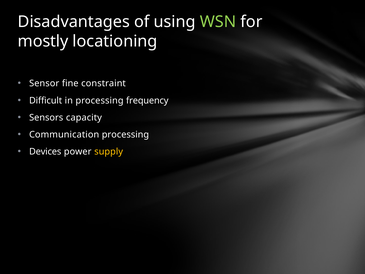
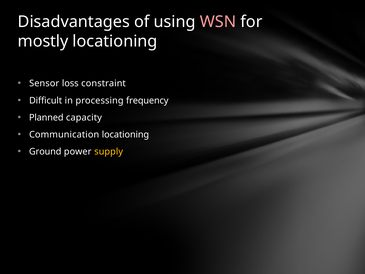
WSN colour: light green -> pink
fine: fine -> loss
Sensors: Sensors -> Planned
Communication processing: processing -> locationing
Devices: Devices -> Ground
